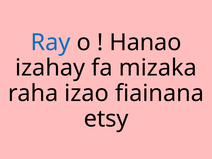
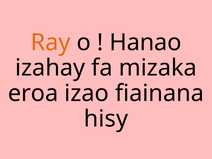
Ray colour: blue -> orange
raha: raha -> eroa
etsy: etsy -> hisy
